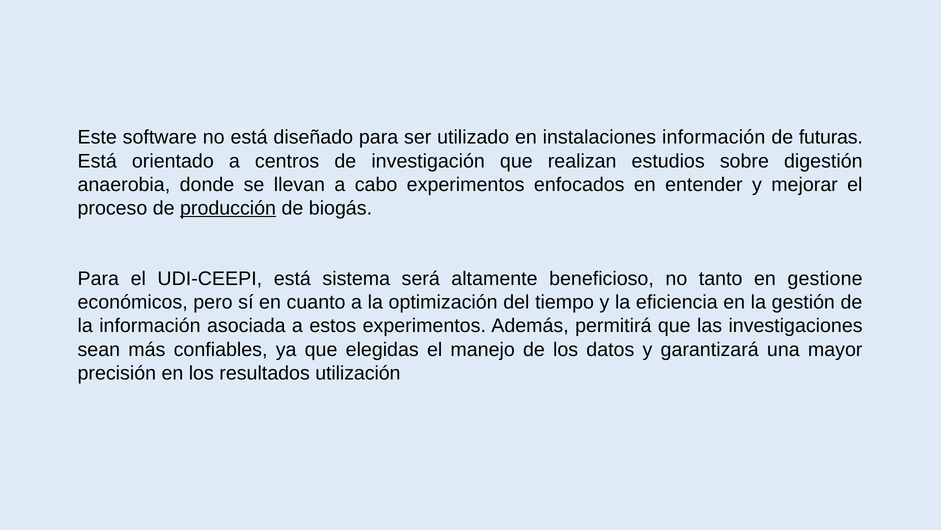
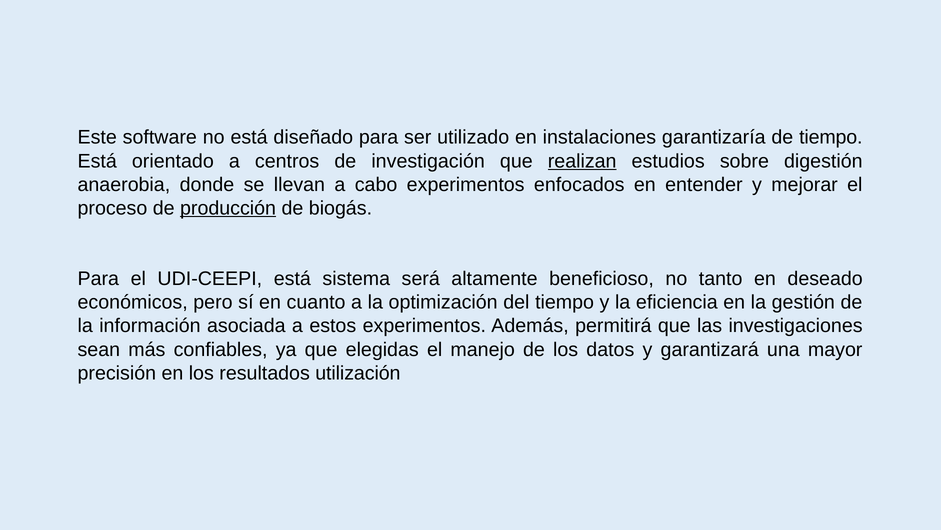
instalaciones información: información -> garantizaría
de futuras: futuras -> tiempo
realizan underline: none -> present
gestione: gestione -> deseado
